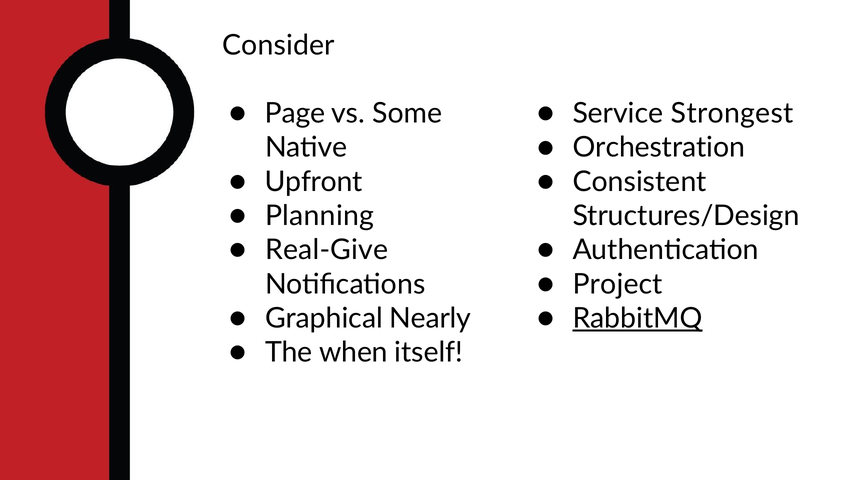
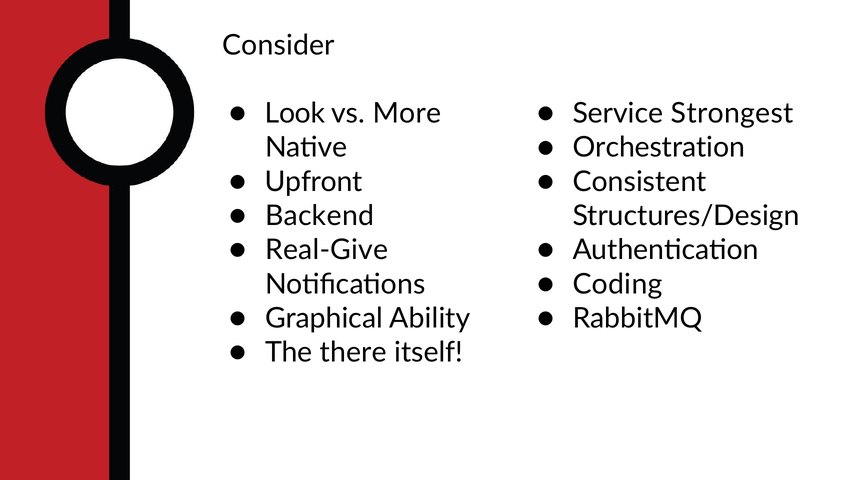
Page: Page -> Look
Some: Some -> More
Planning: Planning -> Backend
Project: Project -> Coding
Nearly: Nearly -> Ability
RabbitMQ underline: present -> none
when: when -> there
